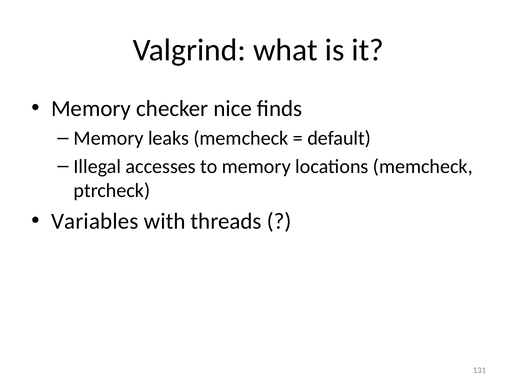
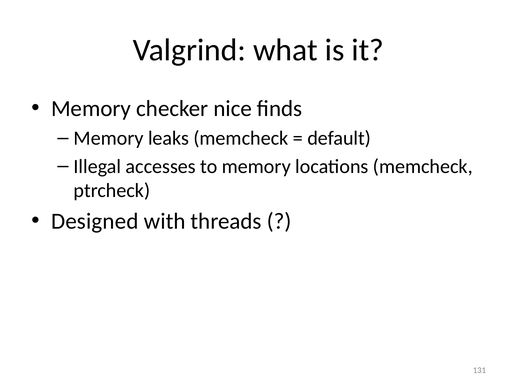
Variables: Variables -> Designed
